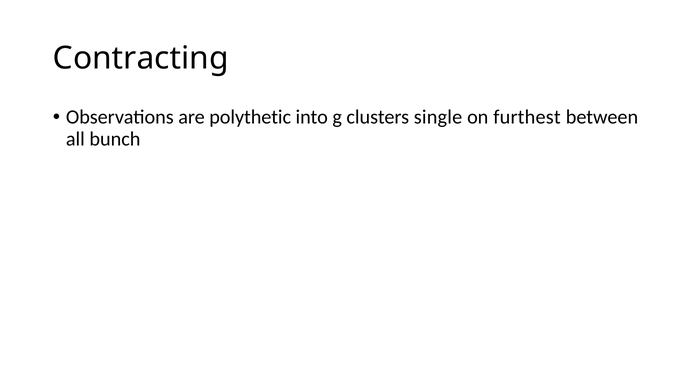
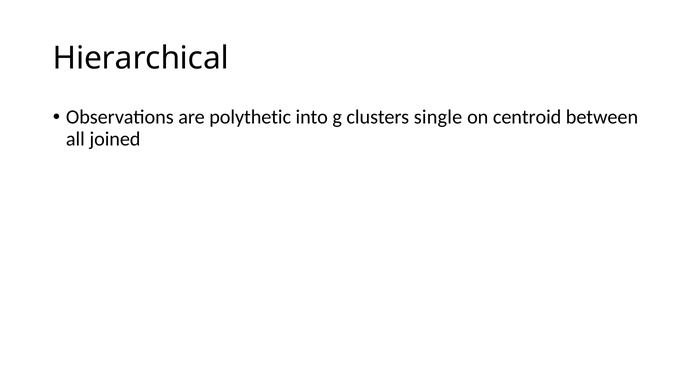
Contracting: Contracting -> Hierarchical
furthest: furthest -> centroid
bunch: bunch -> joined
